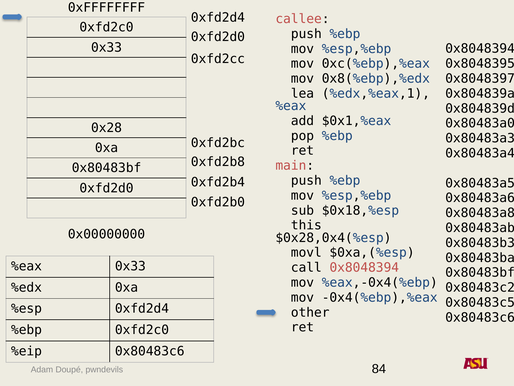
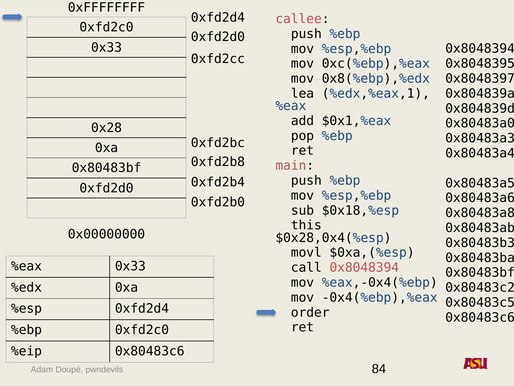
other: other -> order
